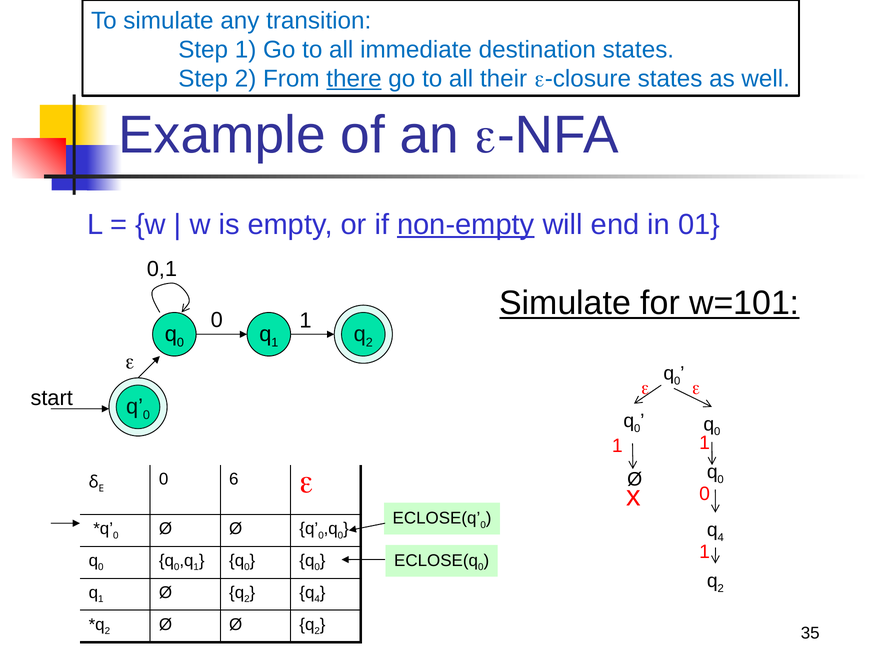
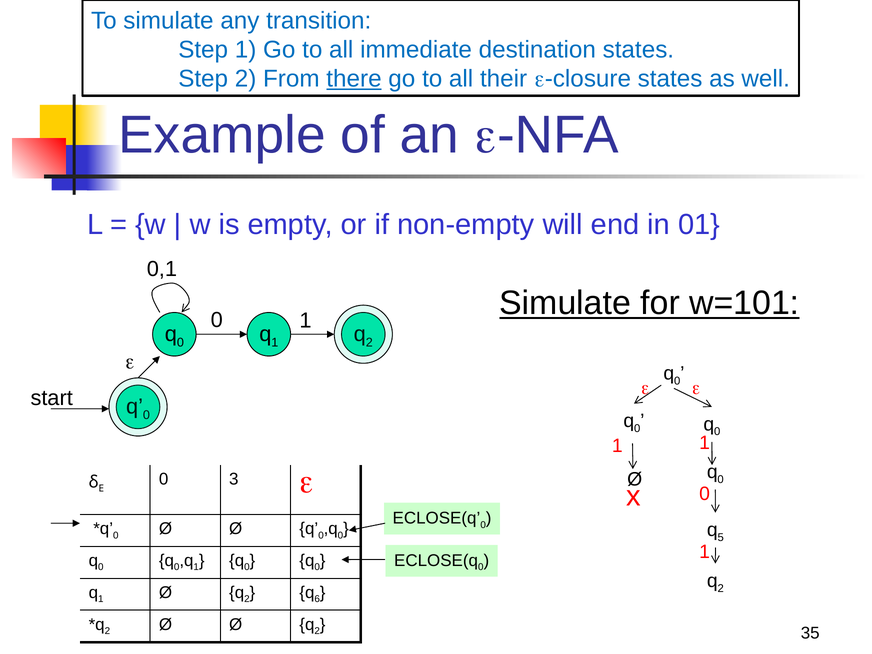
non-empty underline: present -> none
6: 6 -> 3
4 at (721, 537): 4 -> 5
4 at (317, 599): 4 -> 6
